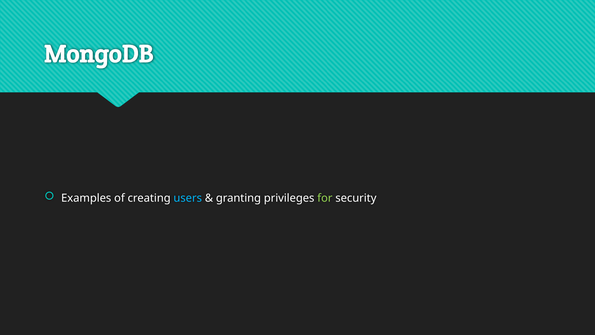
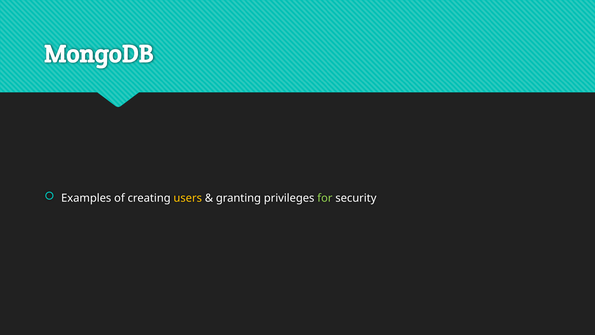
users colour: light blue -> yellow
